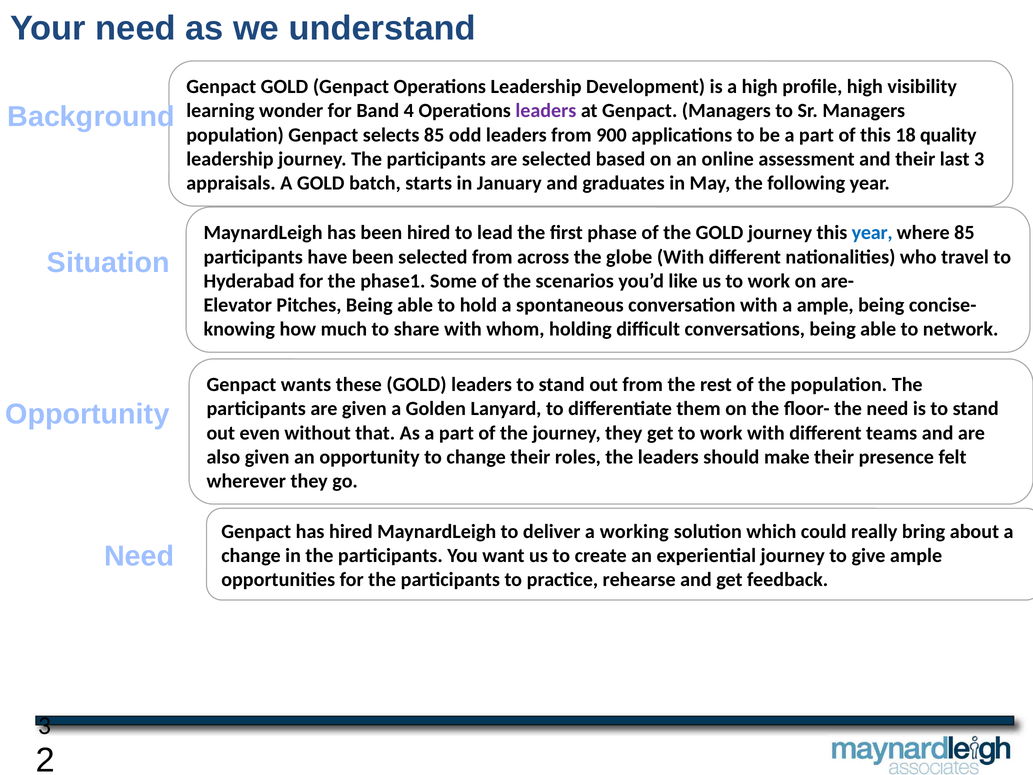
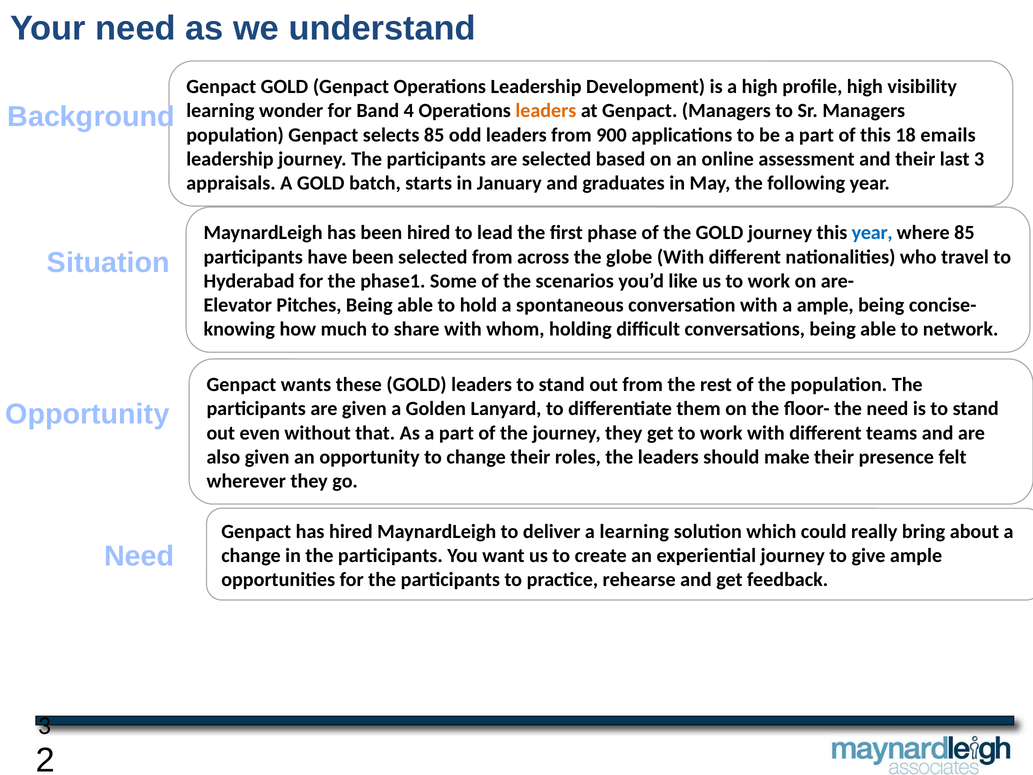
leaders at (546, 111) colour: purple -> orange
quality: quality -> emails
a working: working -> learning
